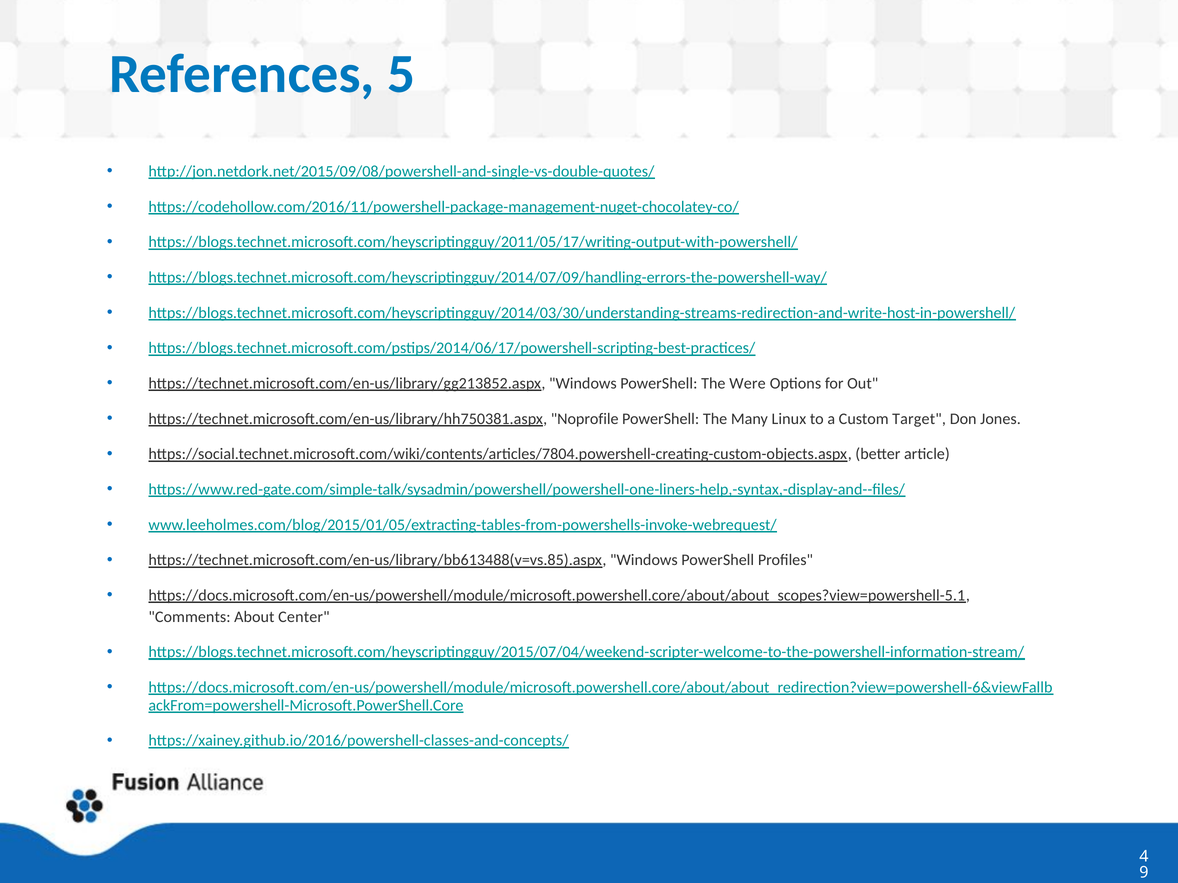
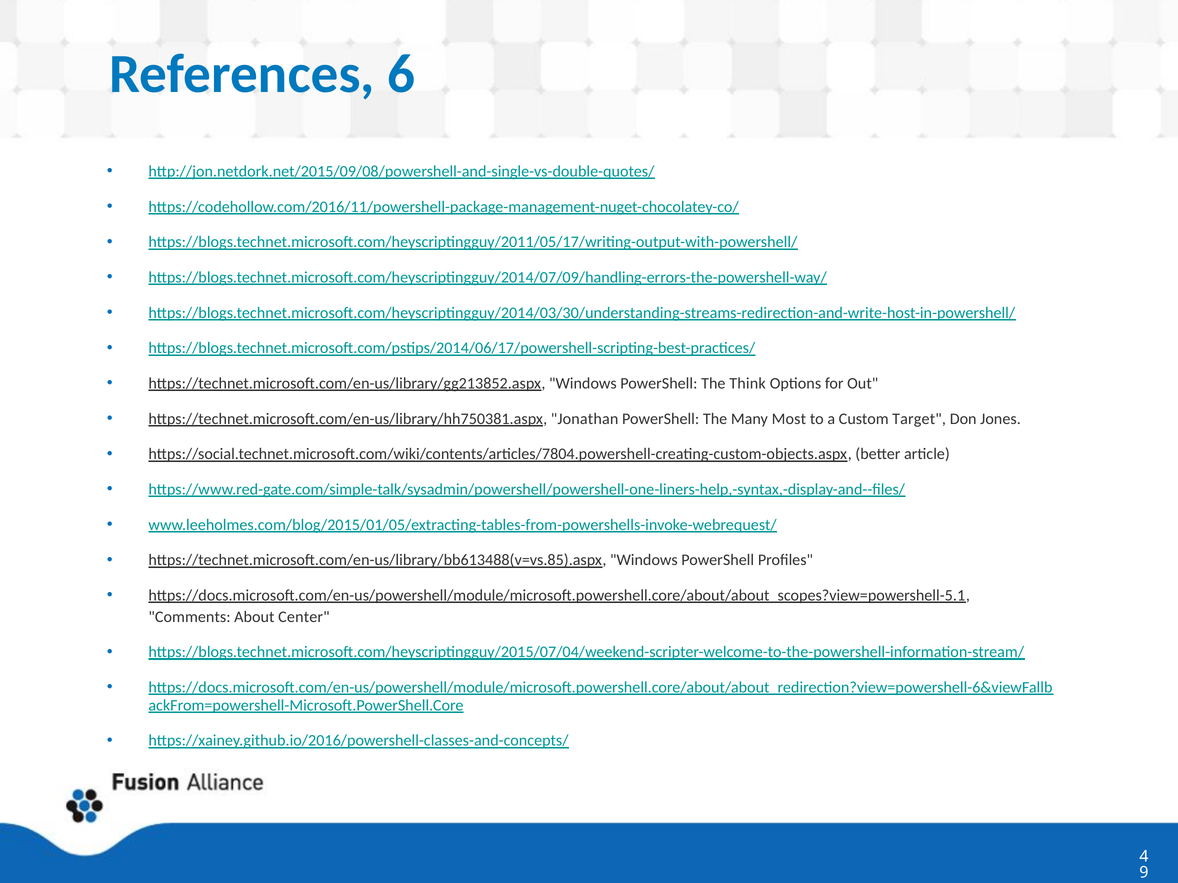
5: 5 -> 6
Were: Were -> Think
Noprofile: Noprofile -> Jonathan
Linux: Linux -> Most
